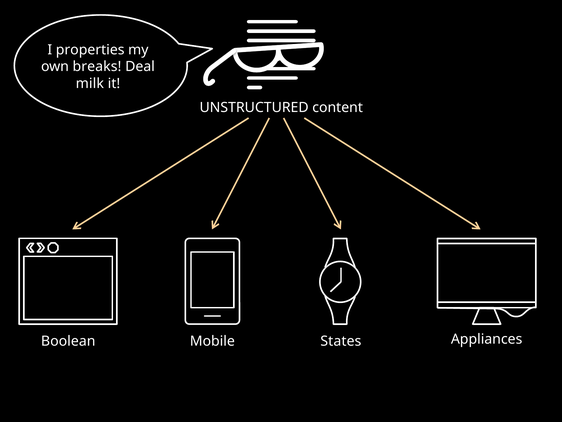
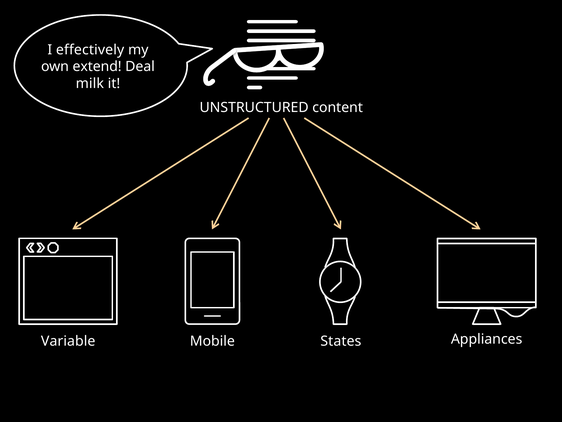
properties: properties -> effectively
breaks: breaks -> extend
Boolean: Boolean -> Variable
